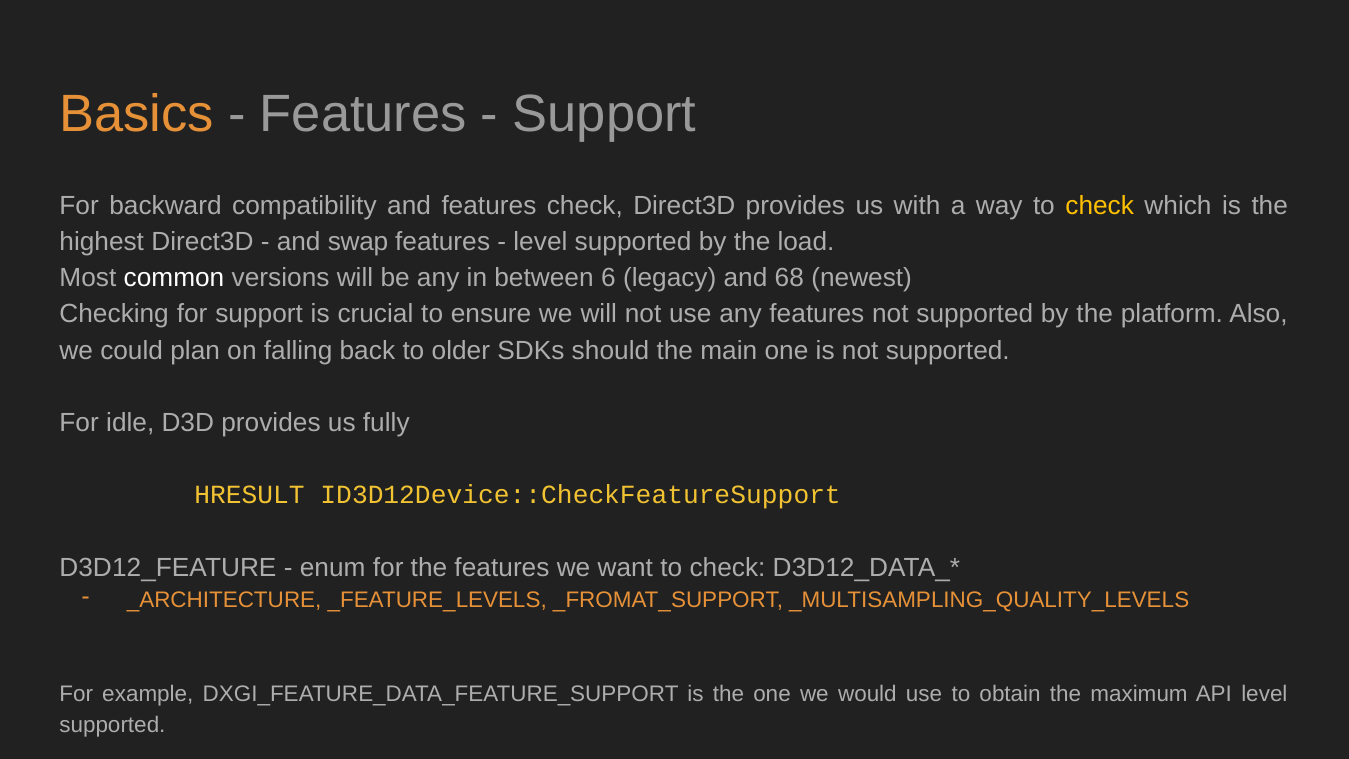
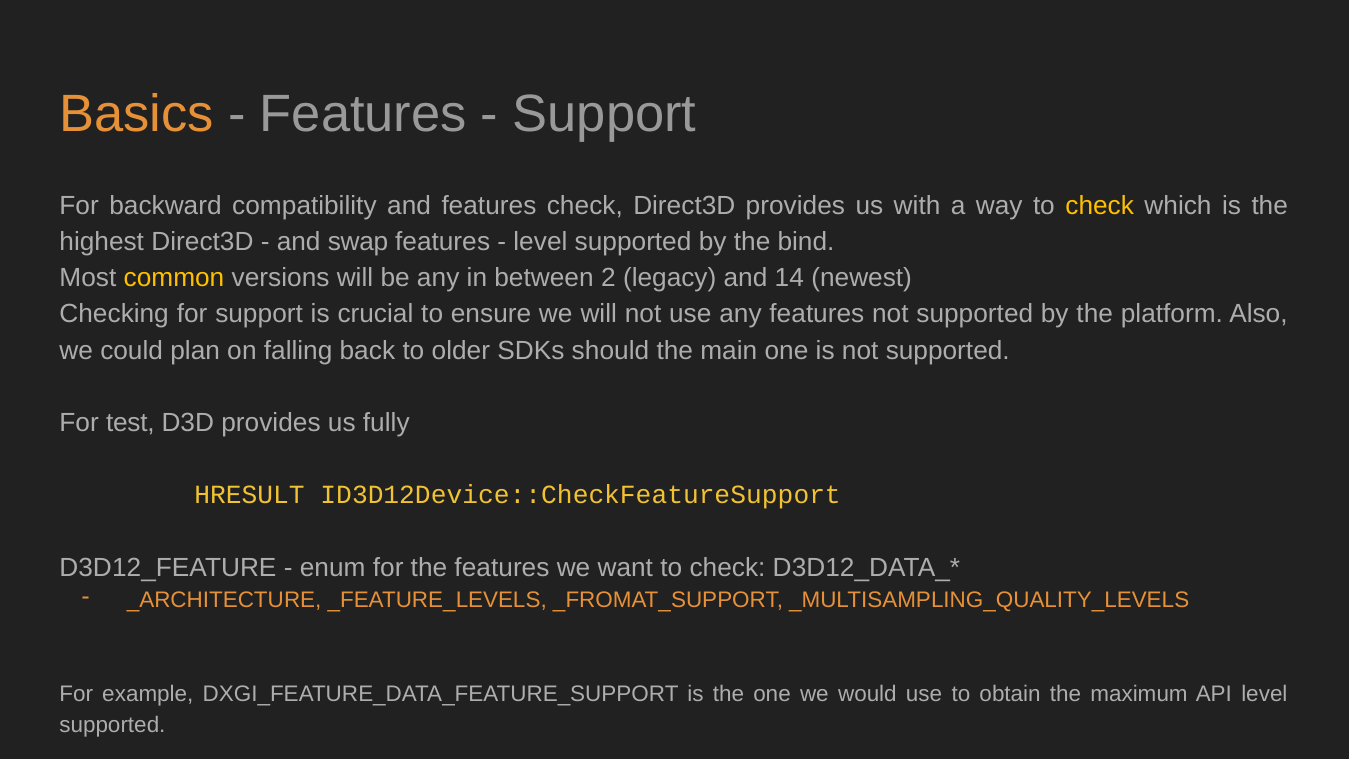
load: load -> bind
common colour: white -> yellow
6: 6 -> 2
68: 68 -> 14
idle: idle -> test
